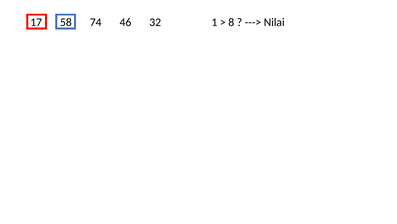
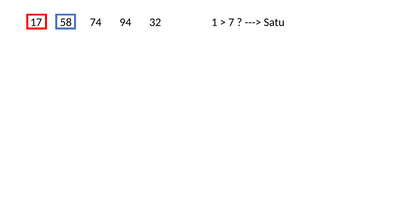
46: 46 -> 94
8: 8 -> 7
Nilai: Nilai -> Satu
